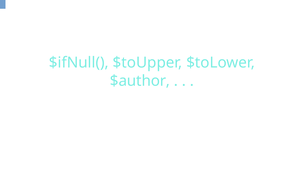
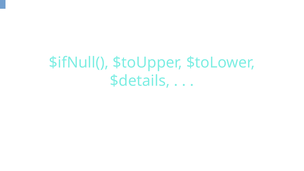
$author: $author -> $details
